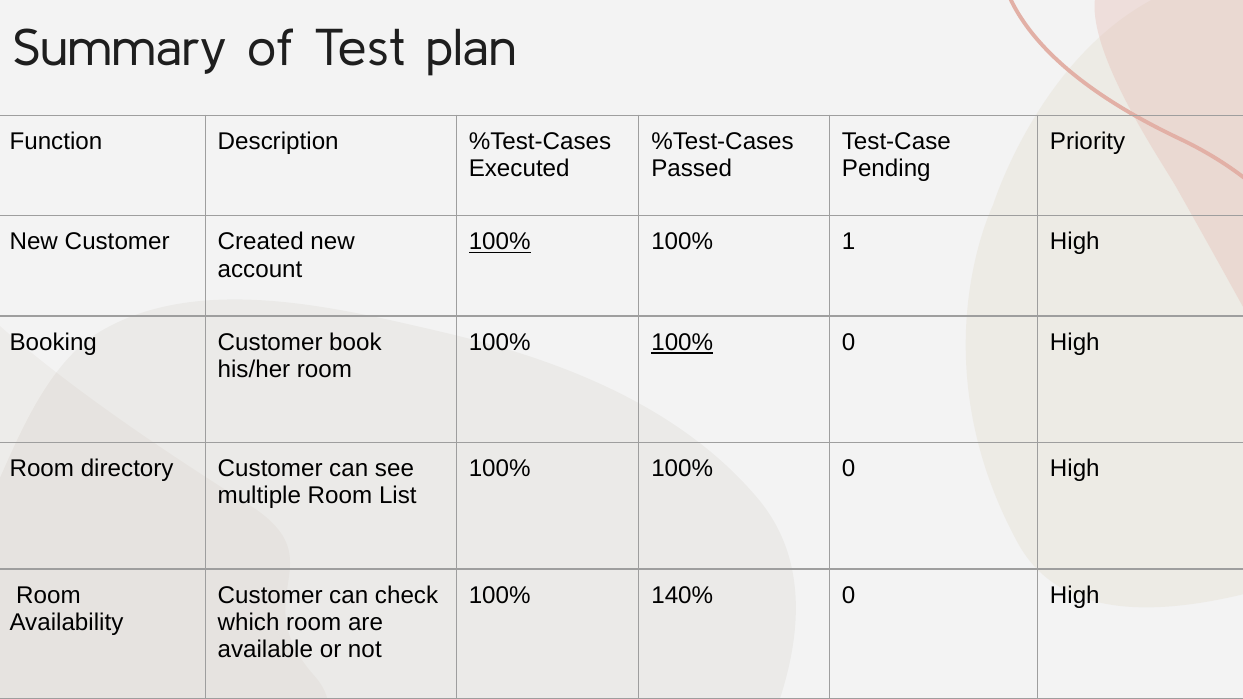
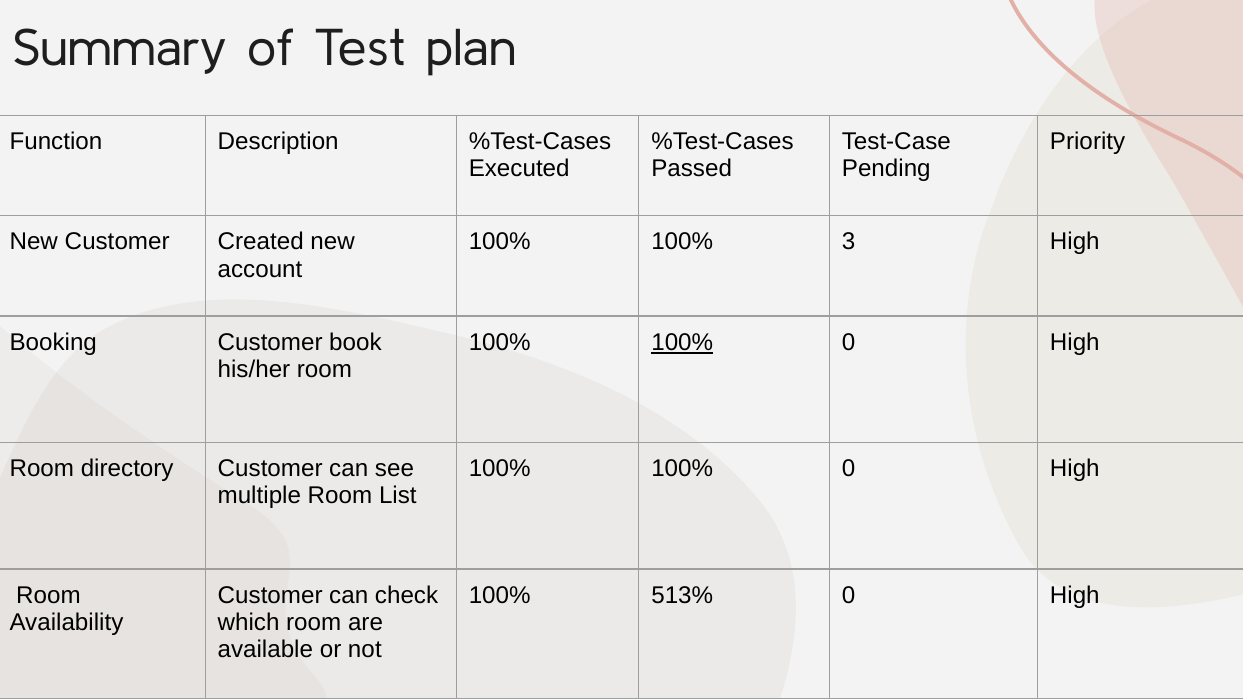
100% at (500, 242) underline: present -> none
1: 1 -> 3
140%: 140% -> 513%
